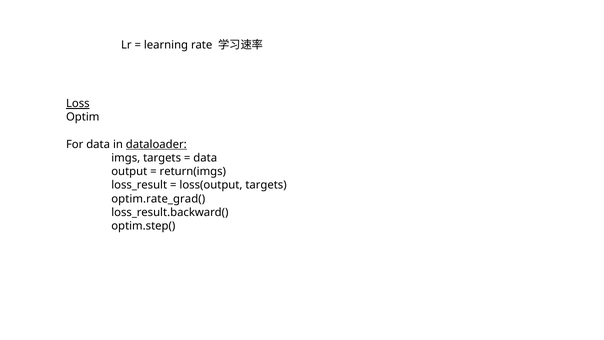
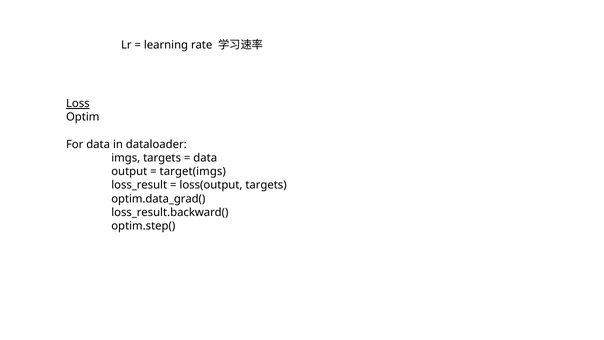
dataloader underline: present -> none
return(imgs: return(imgs -> target(imgs
optim.rate_grad(: optim.rate_grad( -> optim.data_grad(
